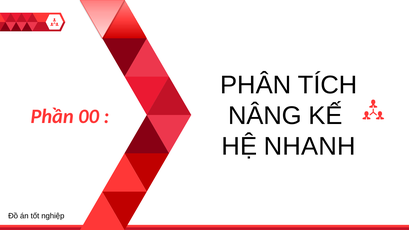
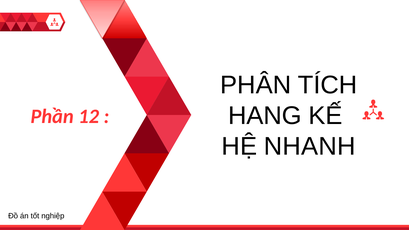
NÂNG: NÂNG -> HANG
00: 00 -> 12
